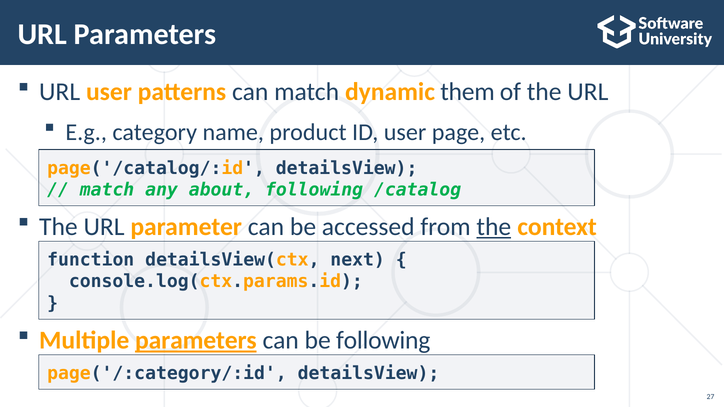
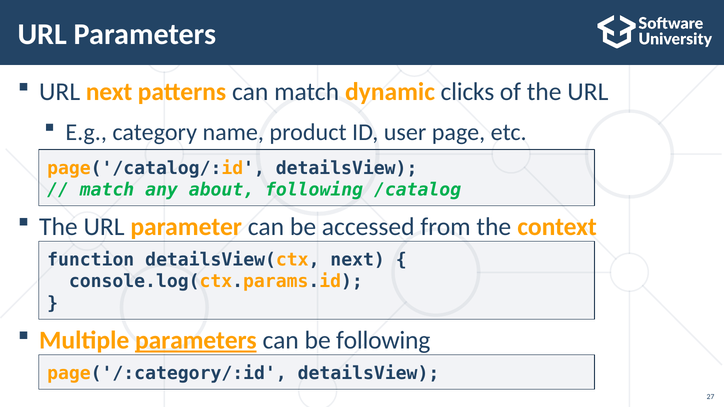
URL user: user -> next
them: them -> clicks
the at (494, 227) underline: present -> none
